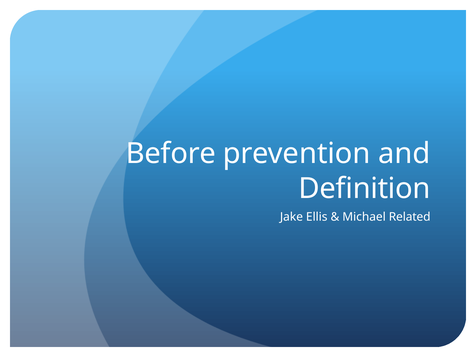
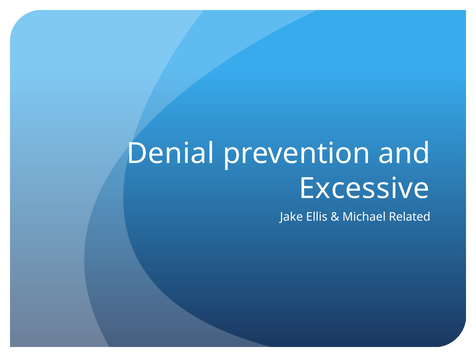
Before: Before -> Denial
Definition: Definition -> Excessive
